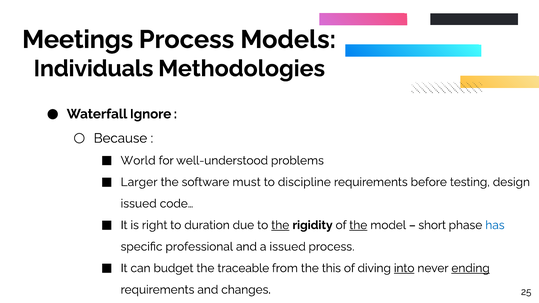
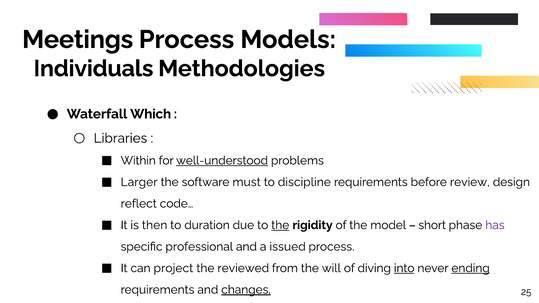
Ignore: Ignore -> Which
Because: Because -> Libraries
World: World -> Within
well-understood underline: none -> present
testing: testing -> review
issued at (139, 204): issued -> reflect
right: right -> then
the at (358, 225) underline: present -> none
has colour: blue -> purple
budget: budget -> project
traceable: traceable -> reviewed
this: this -> will
changes underline: none -> present
